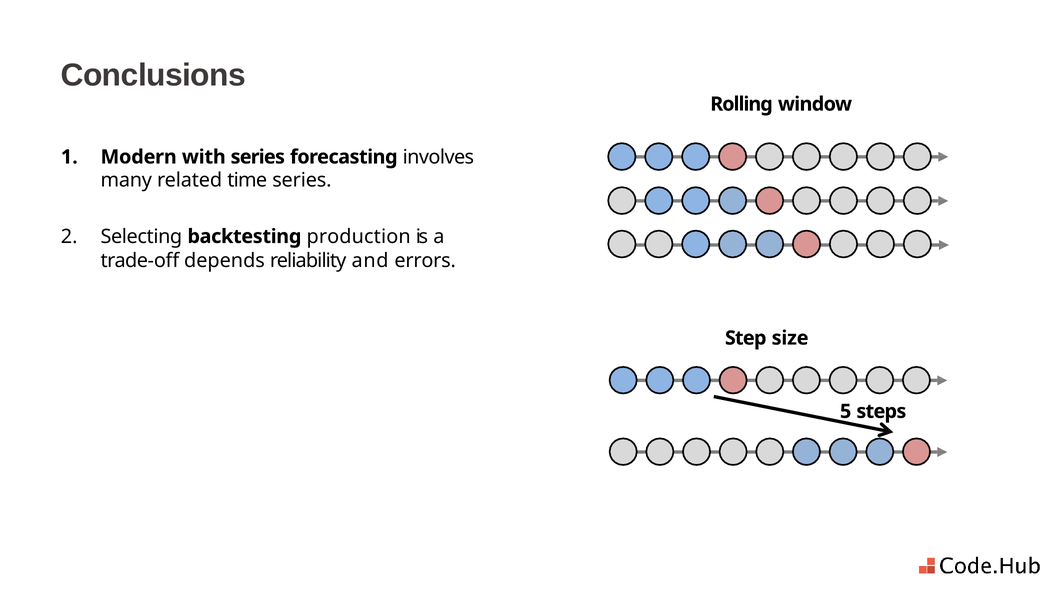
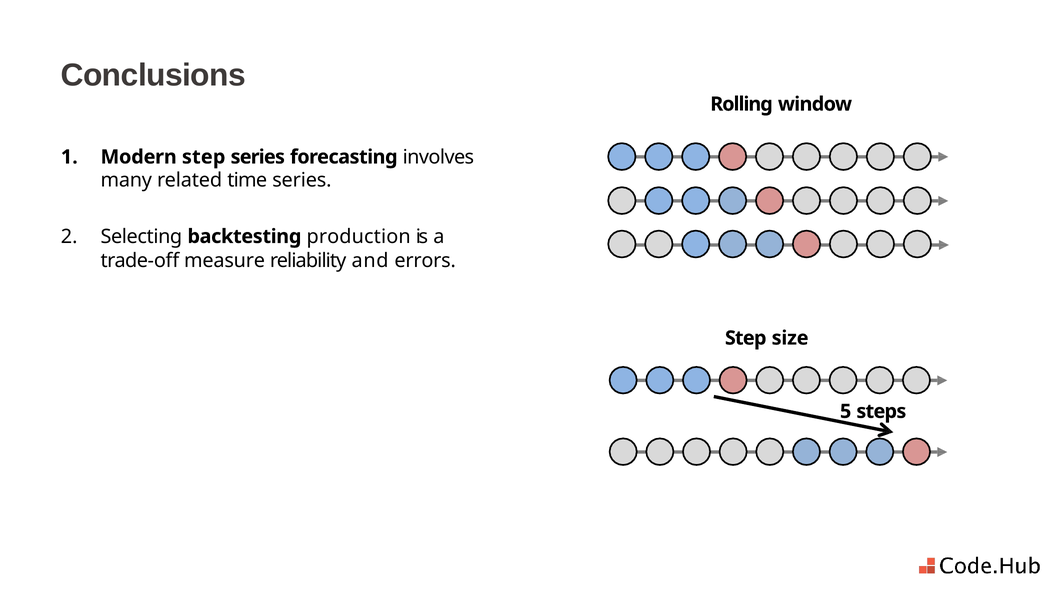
Modern with: with -> step
depends: depends -> measure
